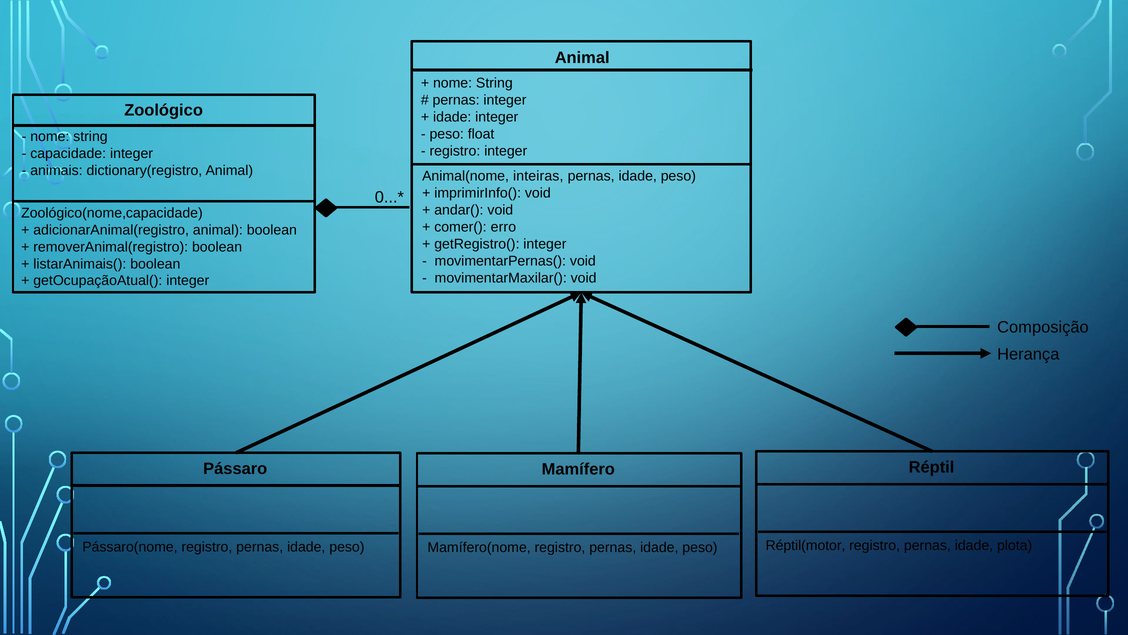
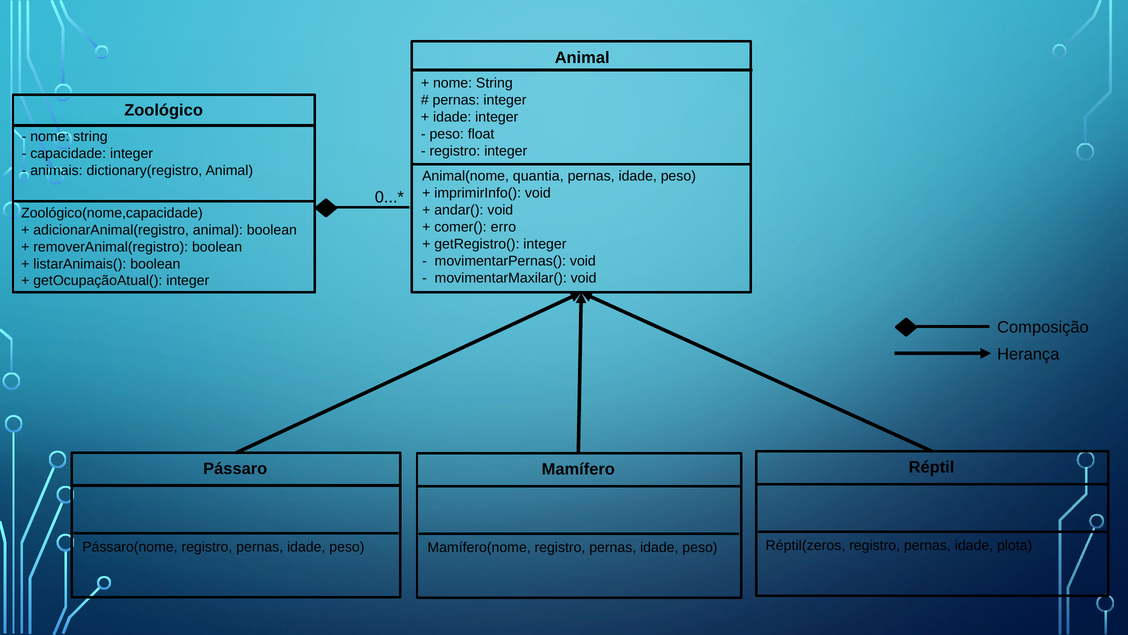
inteiras: inteiras -> quantia
Réptil(motor: Réptil(motor -> Réptil(zeros
